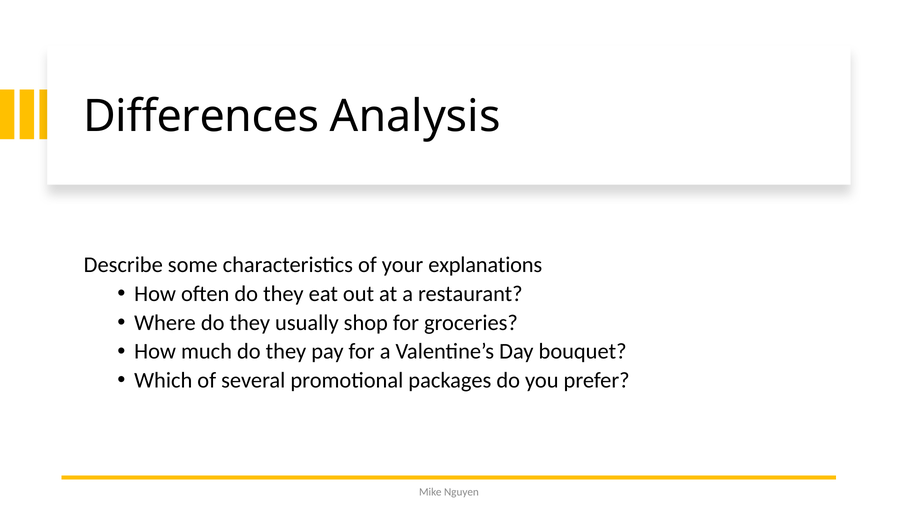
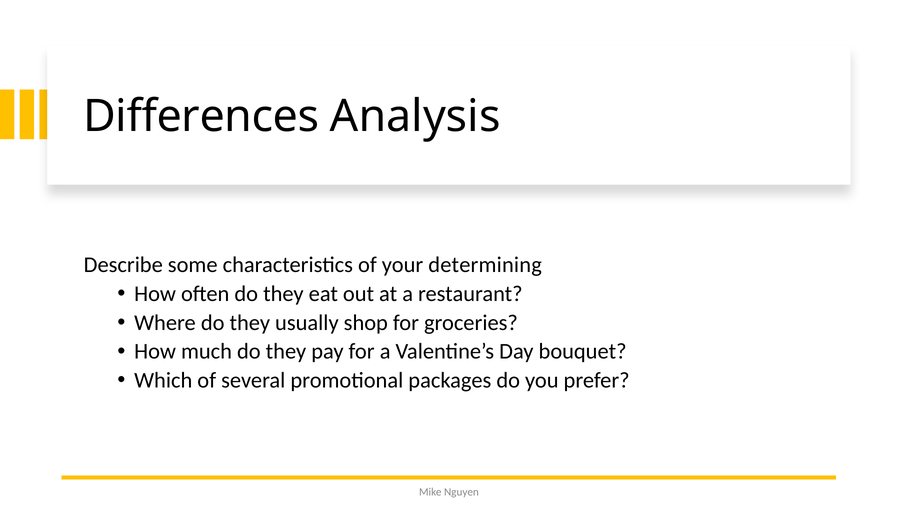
explanations: explanations -> determining
